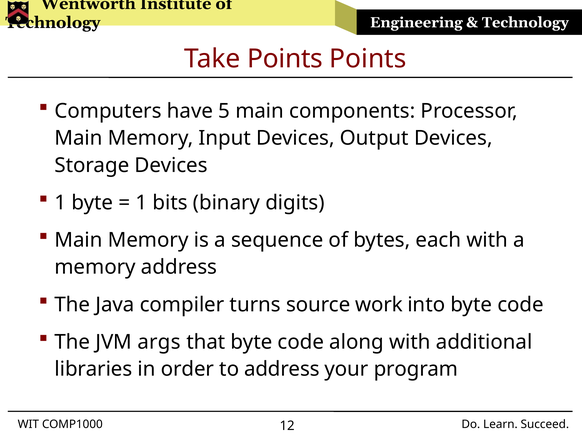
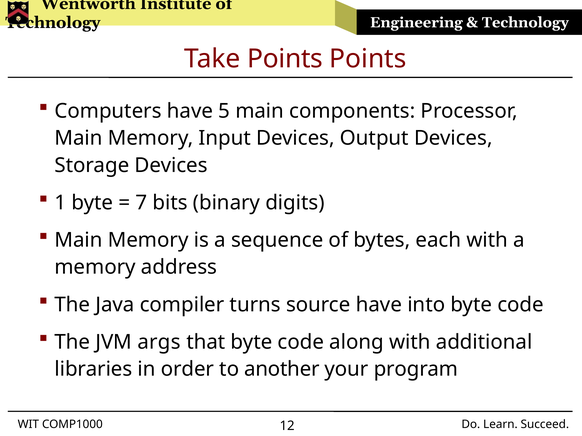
1 at (141, 203): 1 -> 7
source work: work -> have
to address: address -> another
